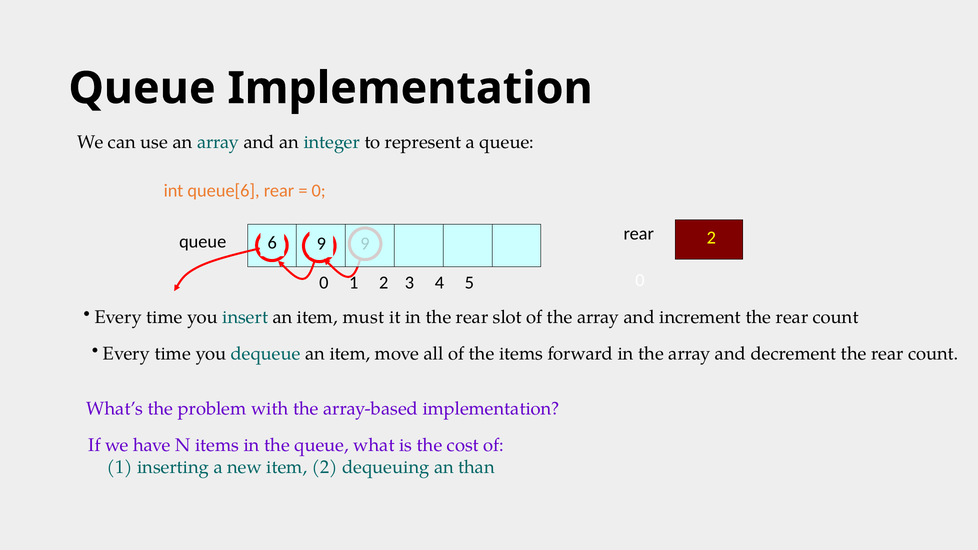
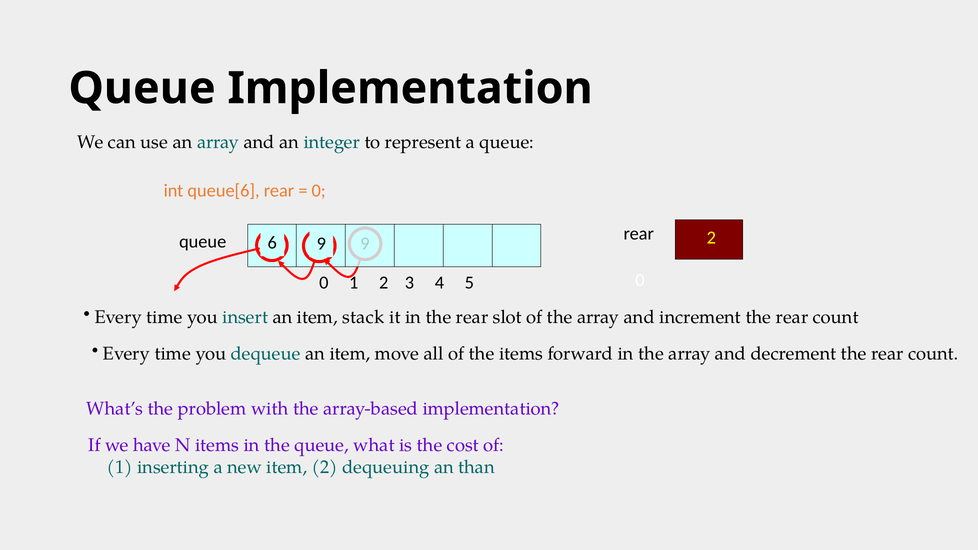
must: must -> stack
